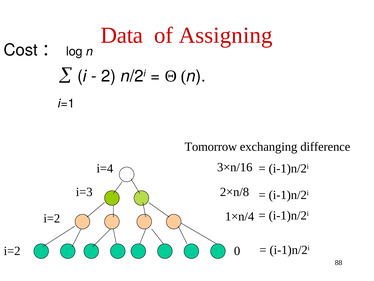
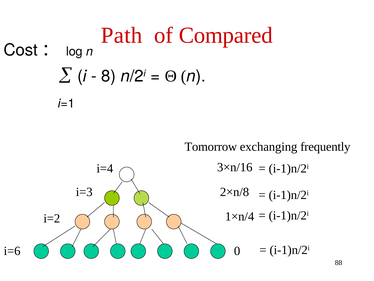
Data: Data -> Path
Assigning: Assigning -> Compared
2: 2 -> 8
difference: difference -> frequently
i=2 at (12, 251): i=2 -> i=6
